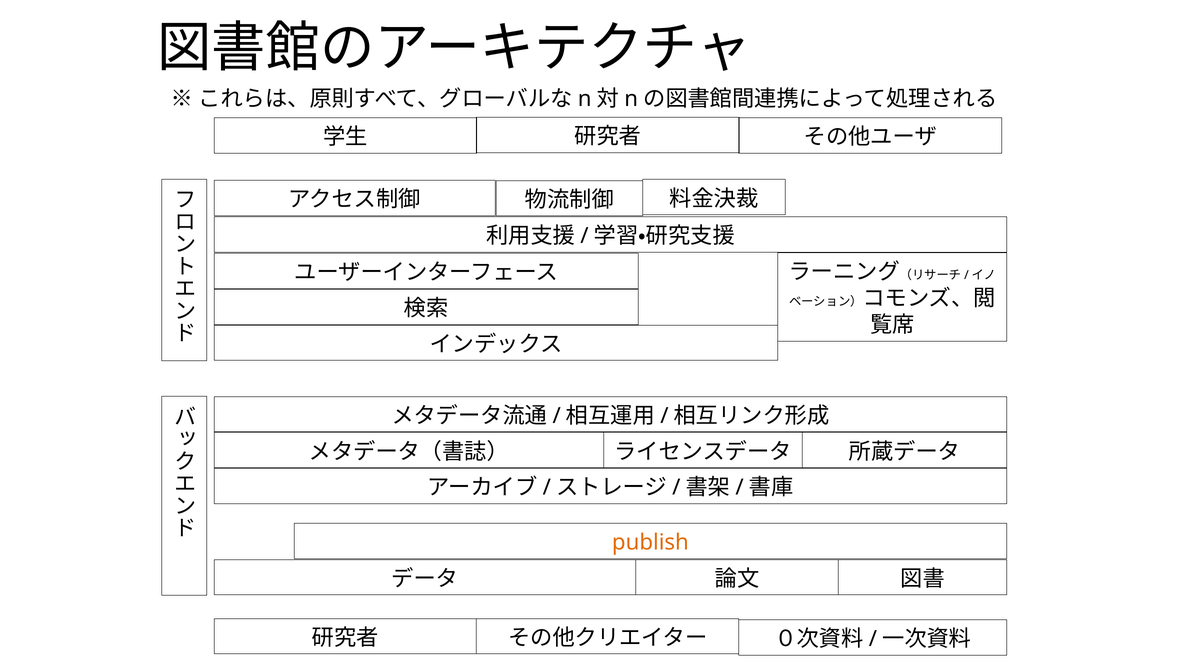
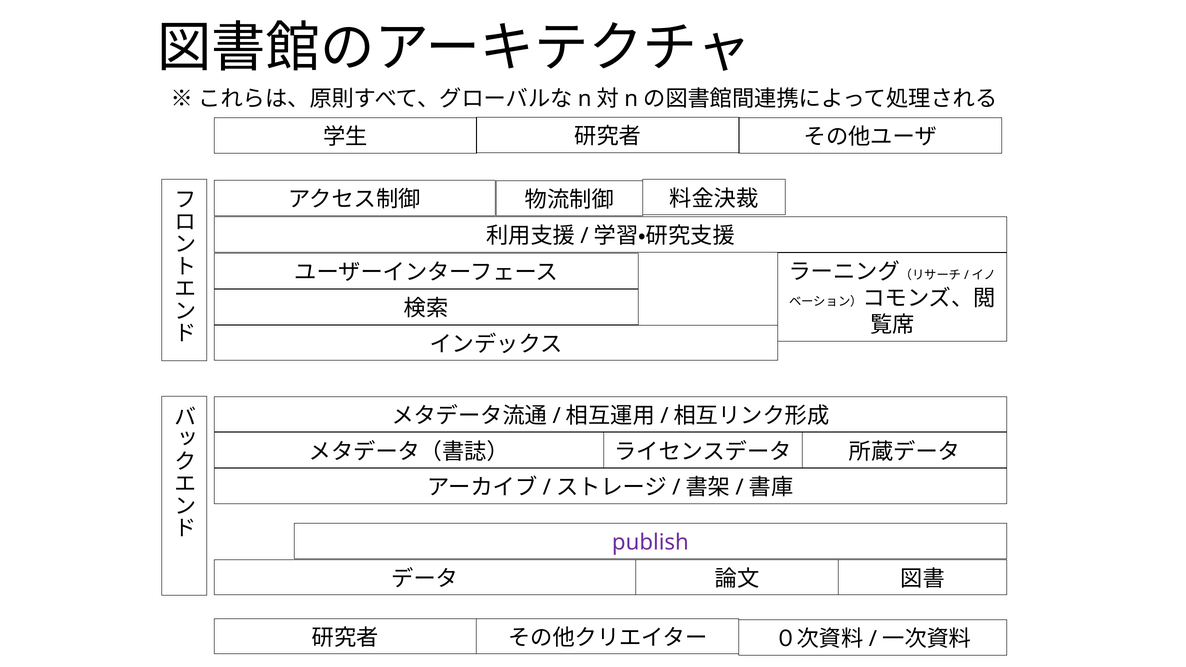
publish colour: orange -> purple
